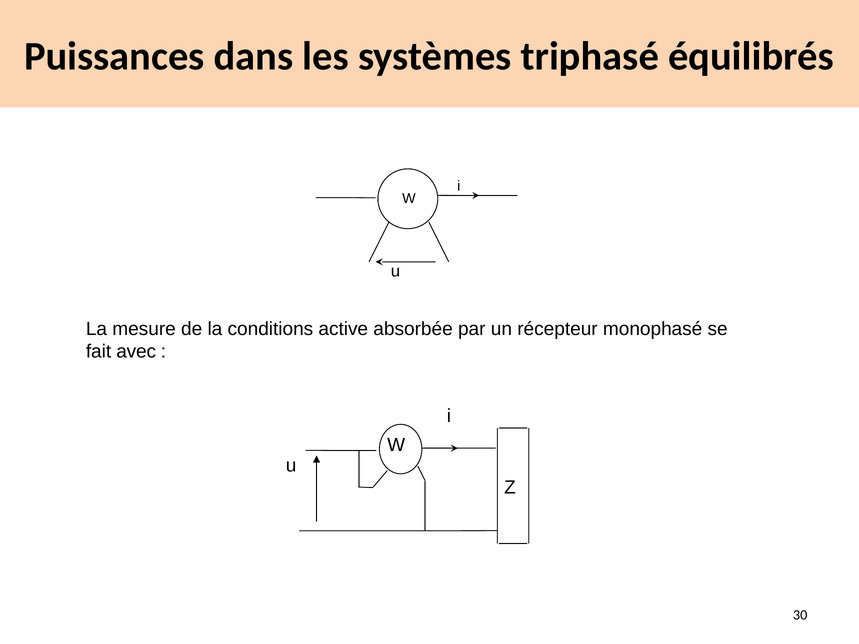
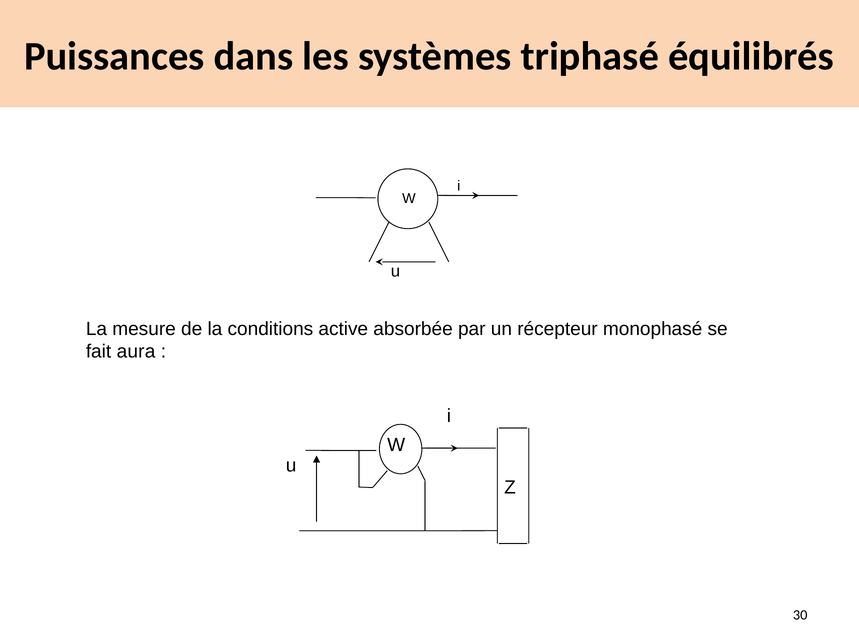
avec: avec -> aura
